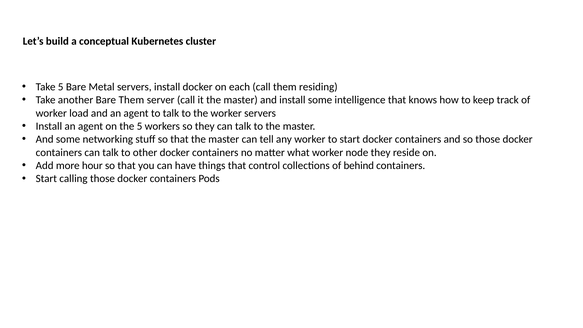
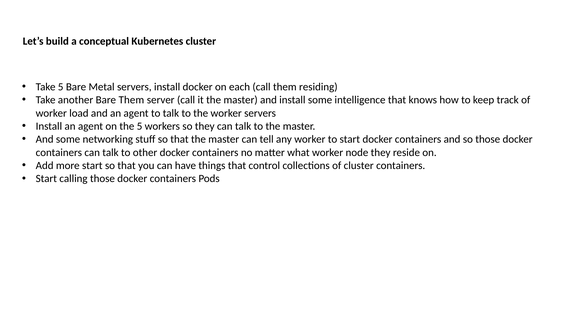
more hour: hour -> start
of behind: behind -> cluster
